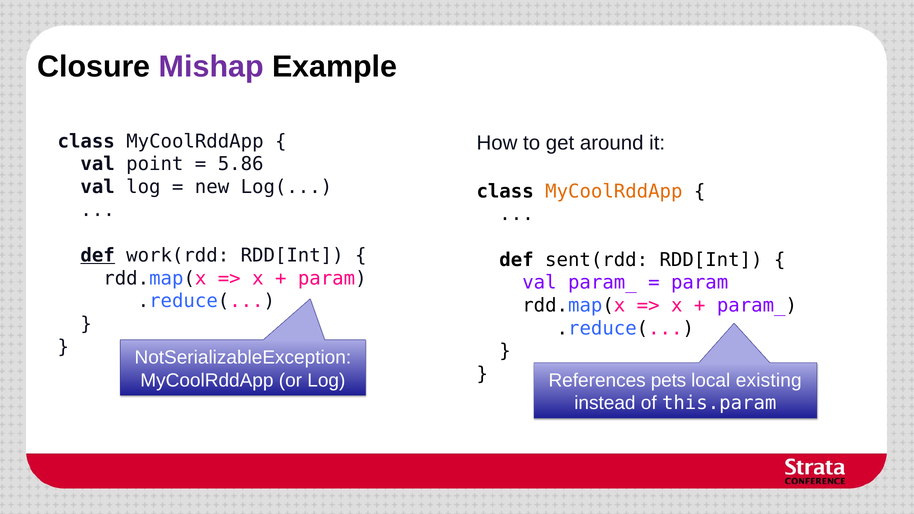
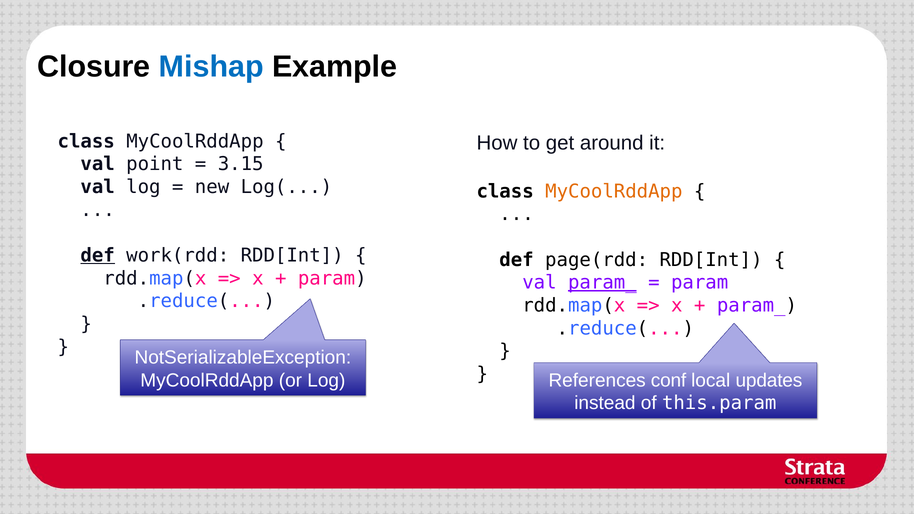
Mishap colour: purple -> blue
5.86: 5.86 -> 3.15
sent(rdd: sent(rdd -> page(rdd
param_ at (602, 283) underline: none -> present
pets: pets -> conf
existing: existing -> updates
